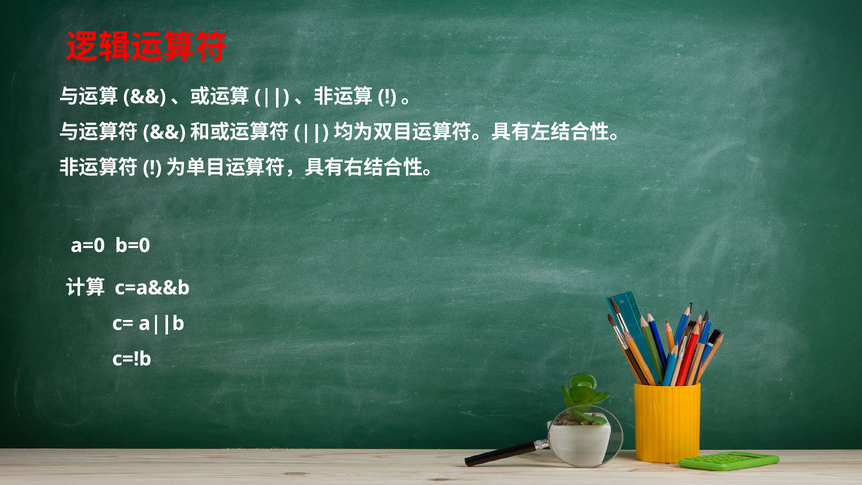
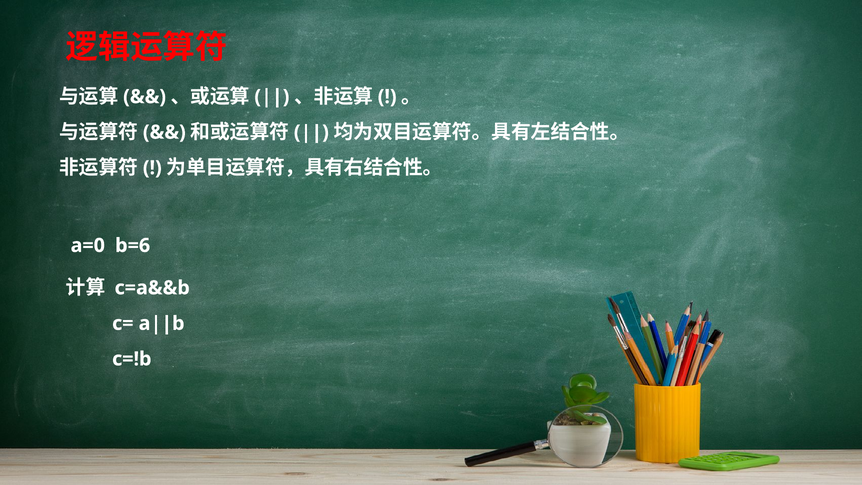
b=0: b=0 -> b=6
